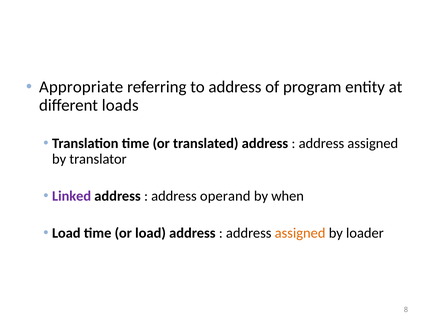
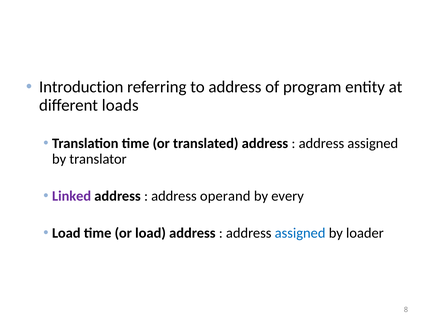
Appropriate: Appropriate -> Introduction
when: when -> every
assigned at (300, 233) colour: orange -> blue
